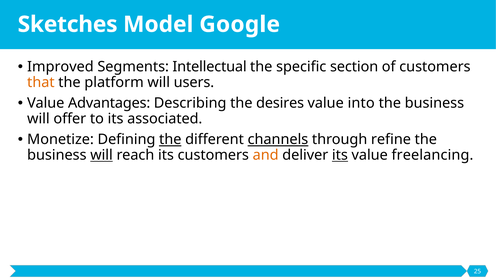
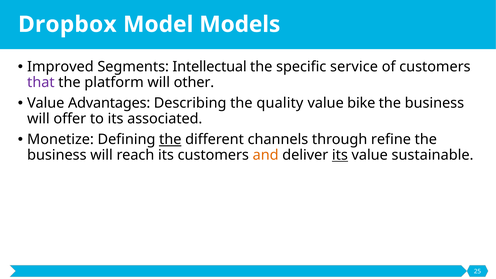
Sketches: Sketches -> Dropbox
Google: Google -> Models
section: section -> service
that colour: orange -> purple
users: users -> other
desires: desires -> quality
into: into -> bike
channels underline: present -> none
will at (102, 155) underline: present -> none
freelancing: freelancing -> sustainable
